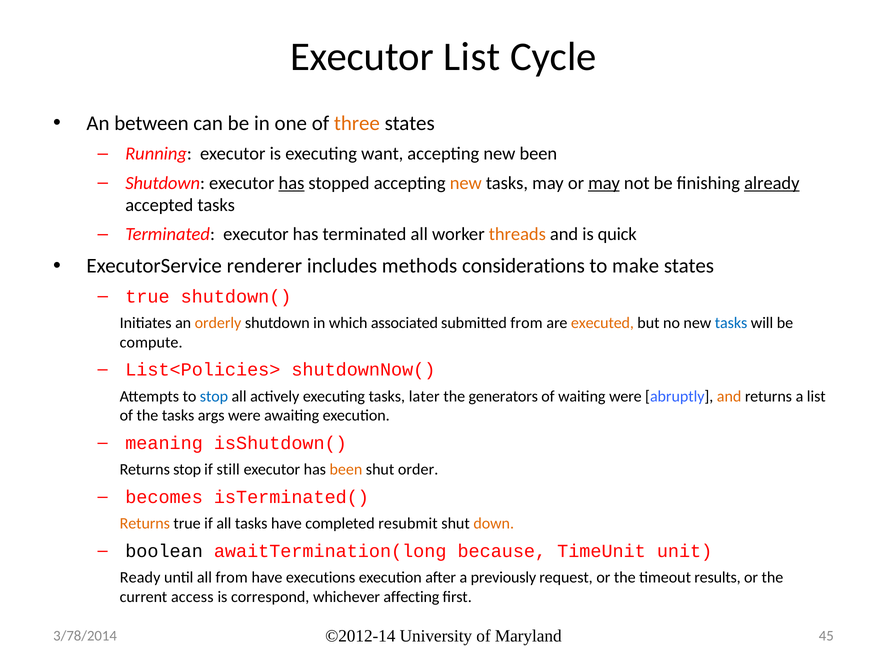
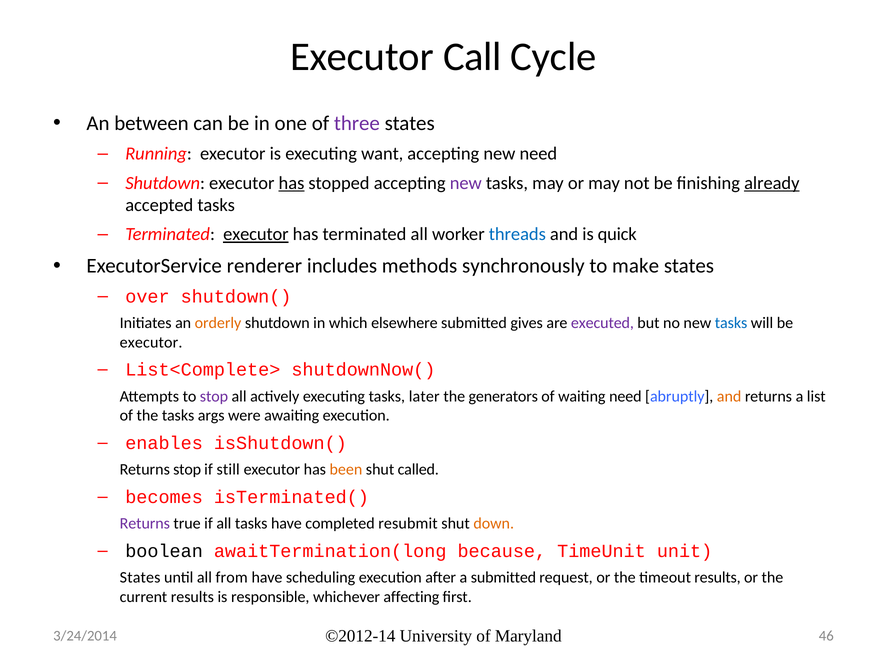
Executor List: List -> Call
three colour: orange -> purple
new been: been -> need
new at (466, 183) colour: orange -> purple
may at (604, 183) underline: present -> none
executor at (256, 234) underline: none -> present
threads colour: orange -> blue
considerations: considerations -> synchronously
true at (147, 296): true -> over
associated: associated -> elsewhere
submitted from: from -> gives
executed colour: orange -> purple
compute at (151, 342): compute -> executor
List<Policies>: List<Policies> -> List<Complete>
stop at (214, 396) colour: blue -> purple
waiting were: were -> need
meaning: meaning -> enables
order: order -> called
Returns at (145, 523) colour: orange -> purple
Ready at (140, 577): Ready -> States
executions: executions -> scheduling
a previously: previously -> submitted
current access: access -> results
correspond: correspond -> responsible
45: 45 -> 46
3/78/2014: 3/78/2014 -> 3/24/2014
